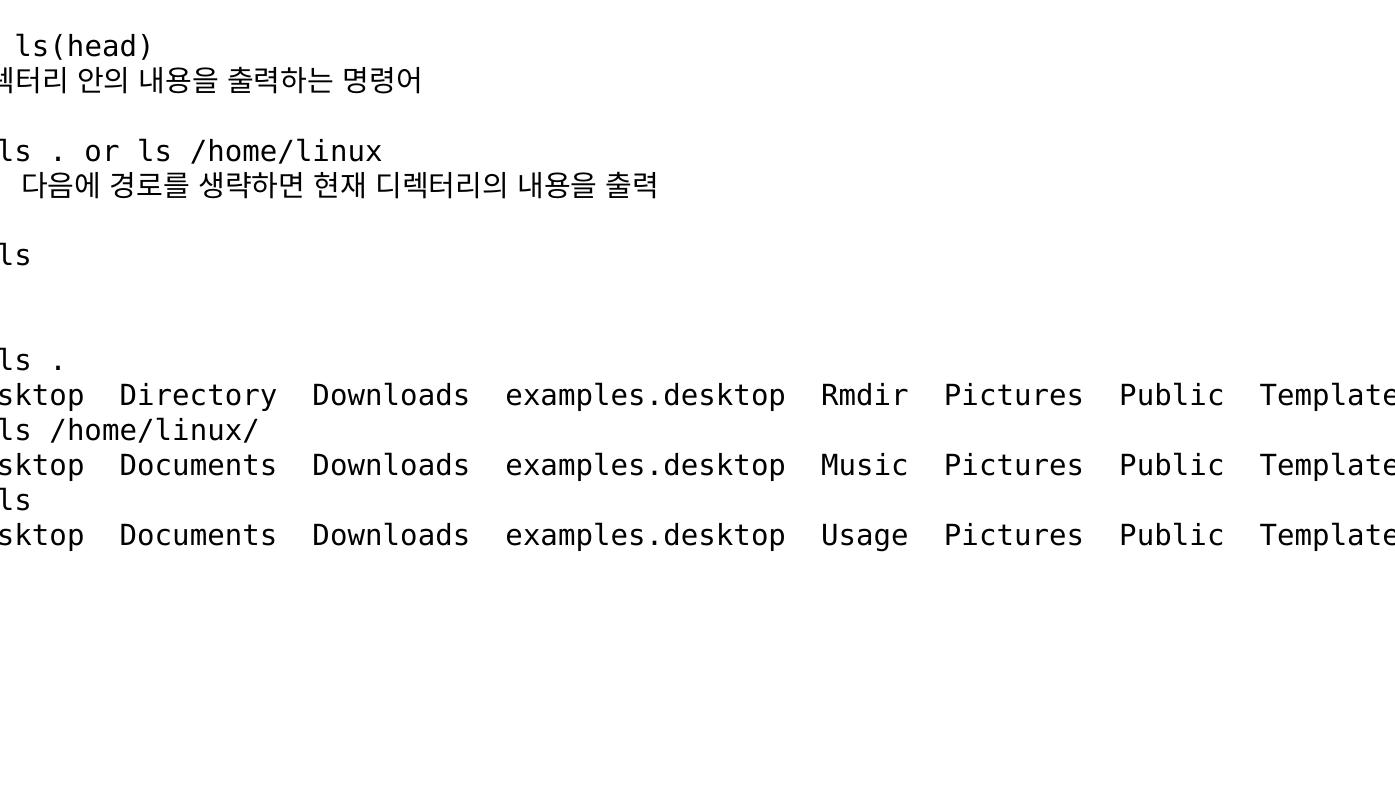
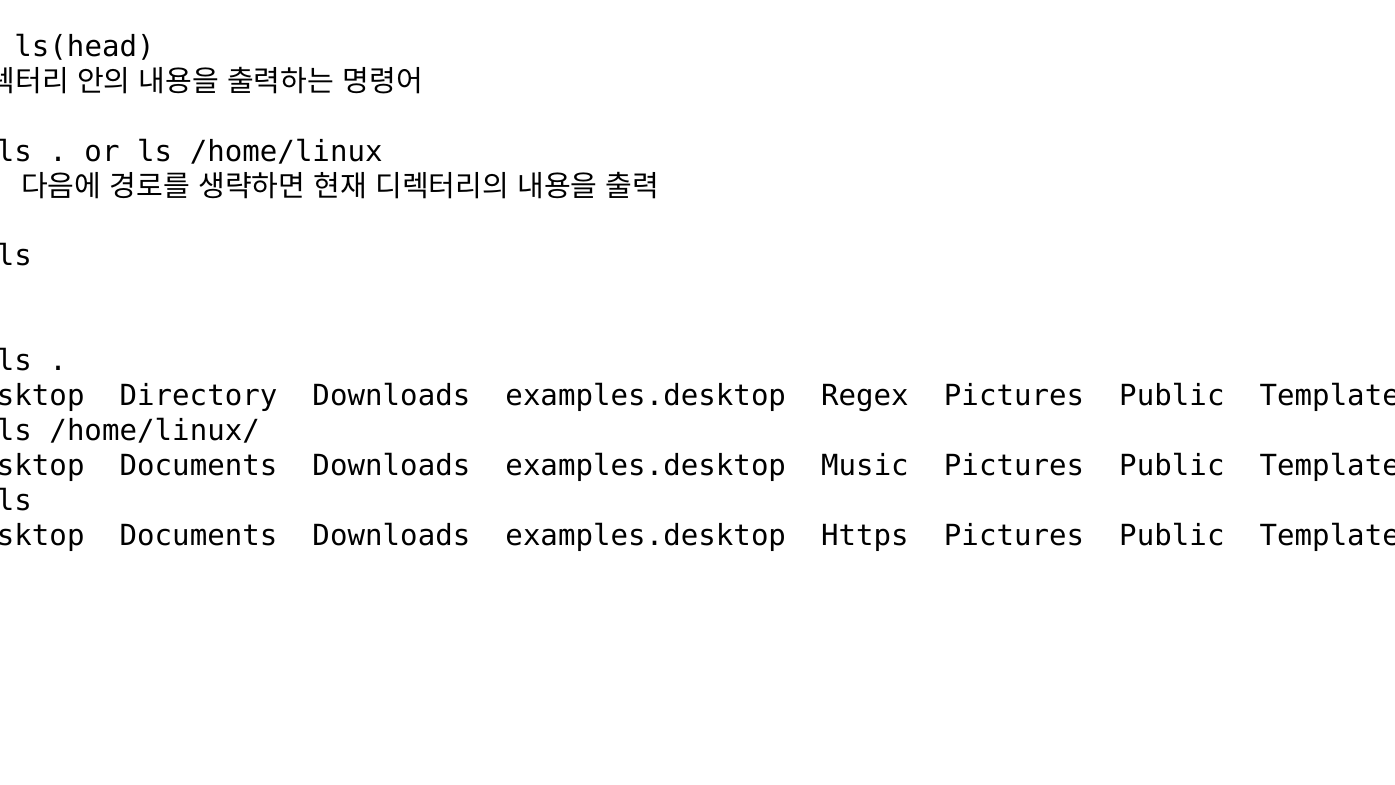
Rmdir: Rmdir -> Regex
Usage: Usage -> Https
